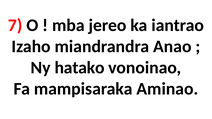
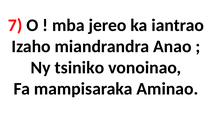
hatako: hatako -> tsiniko
